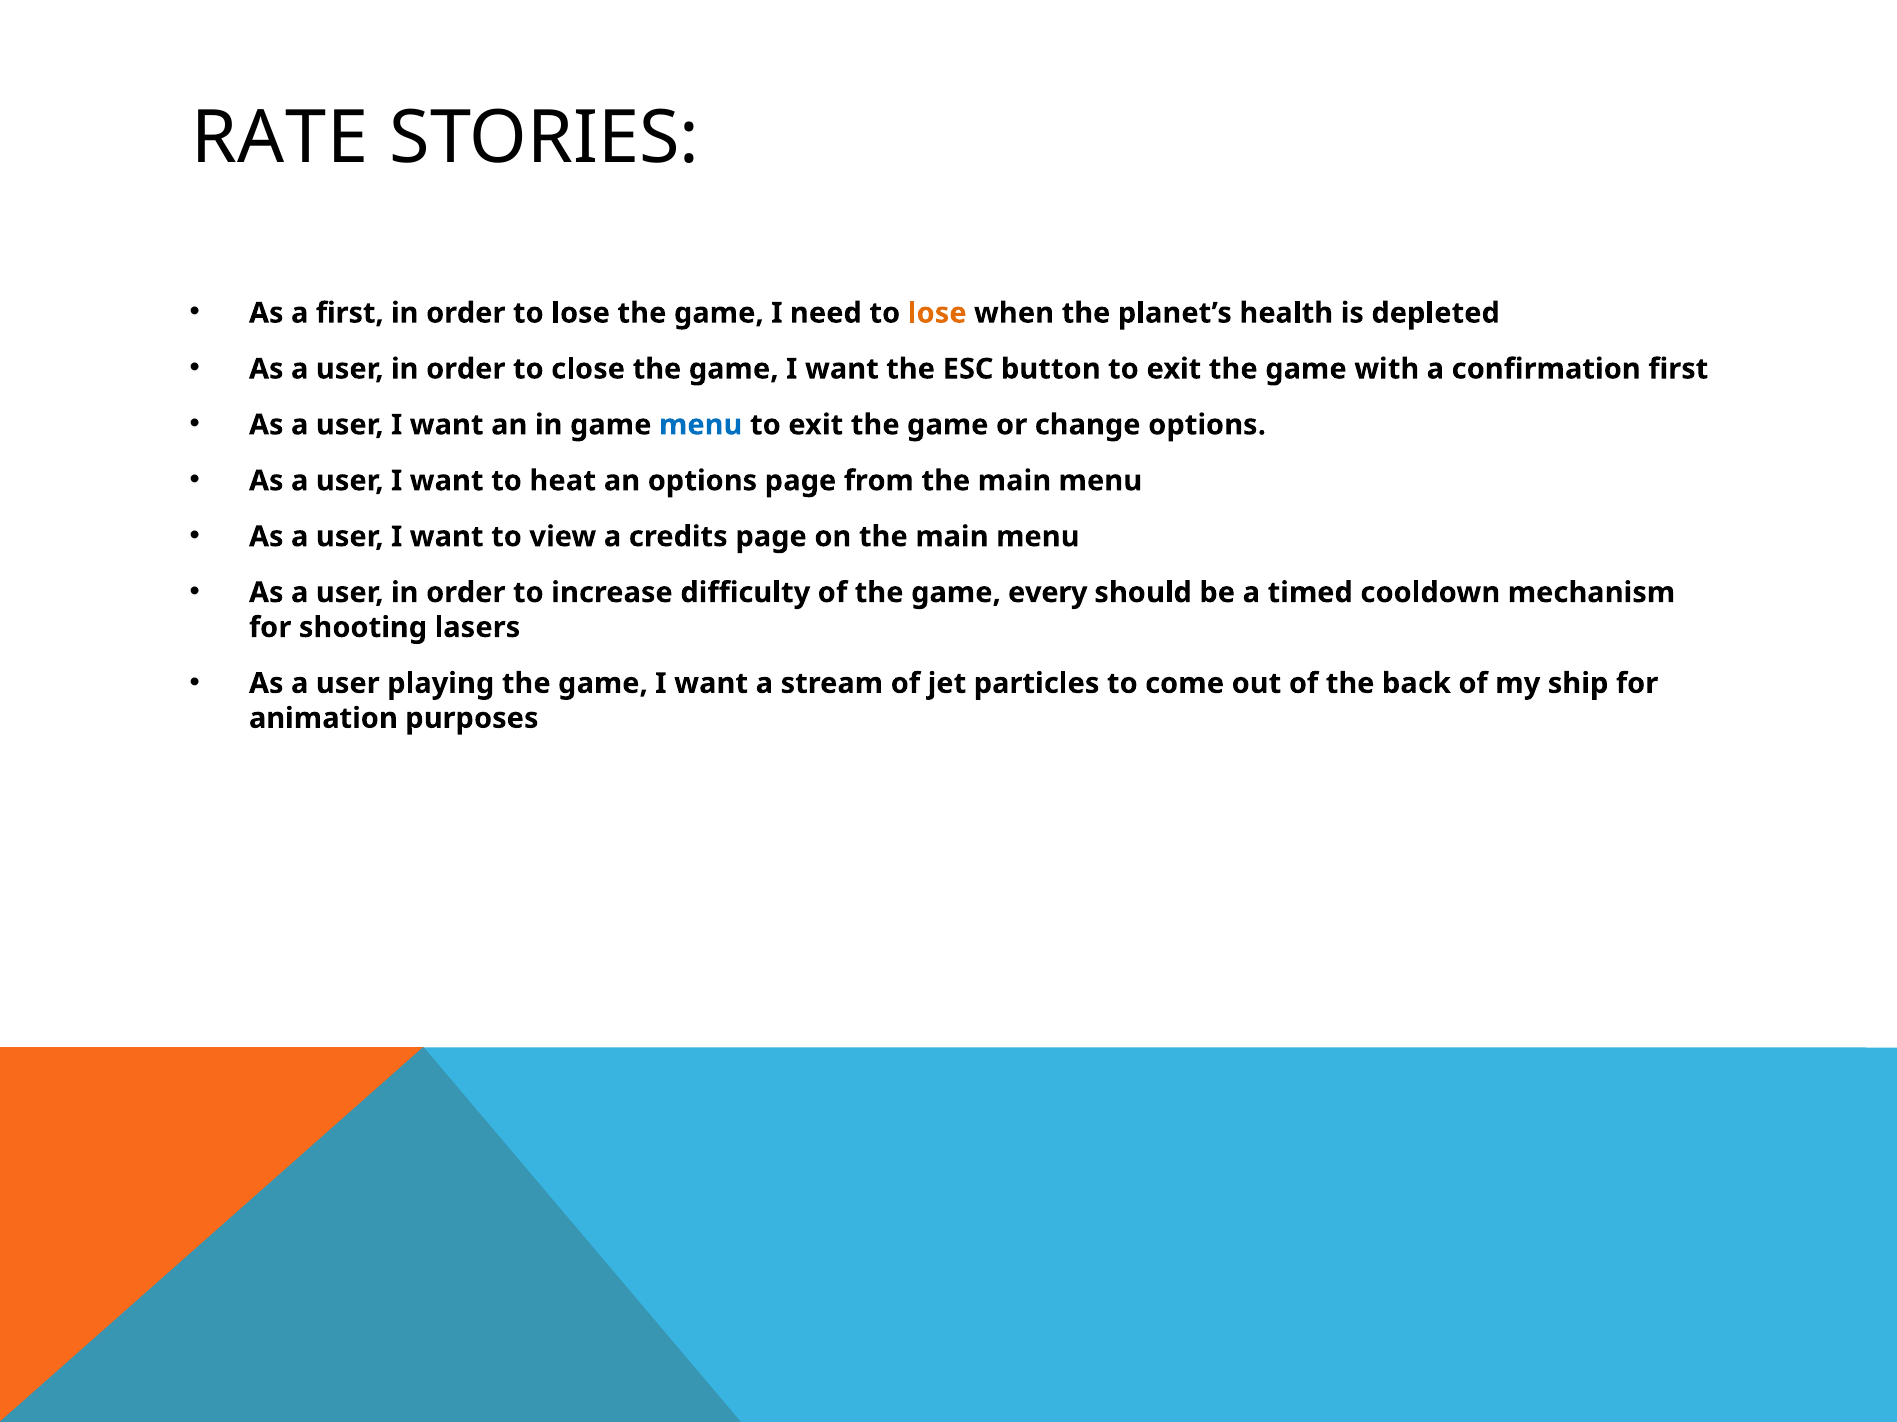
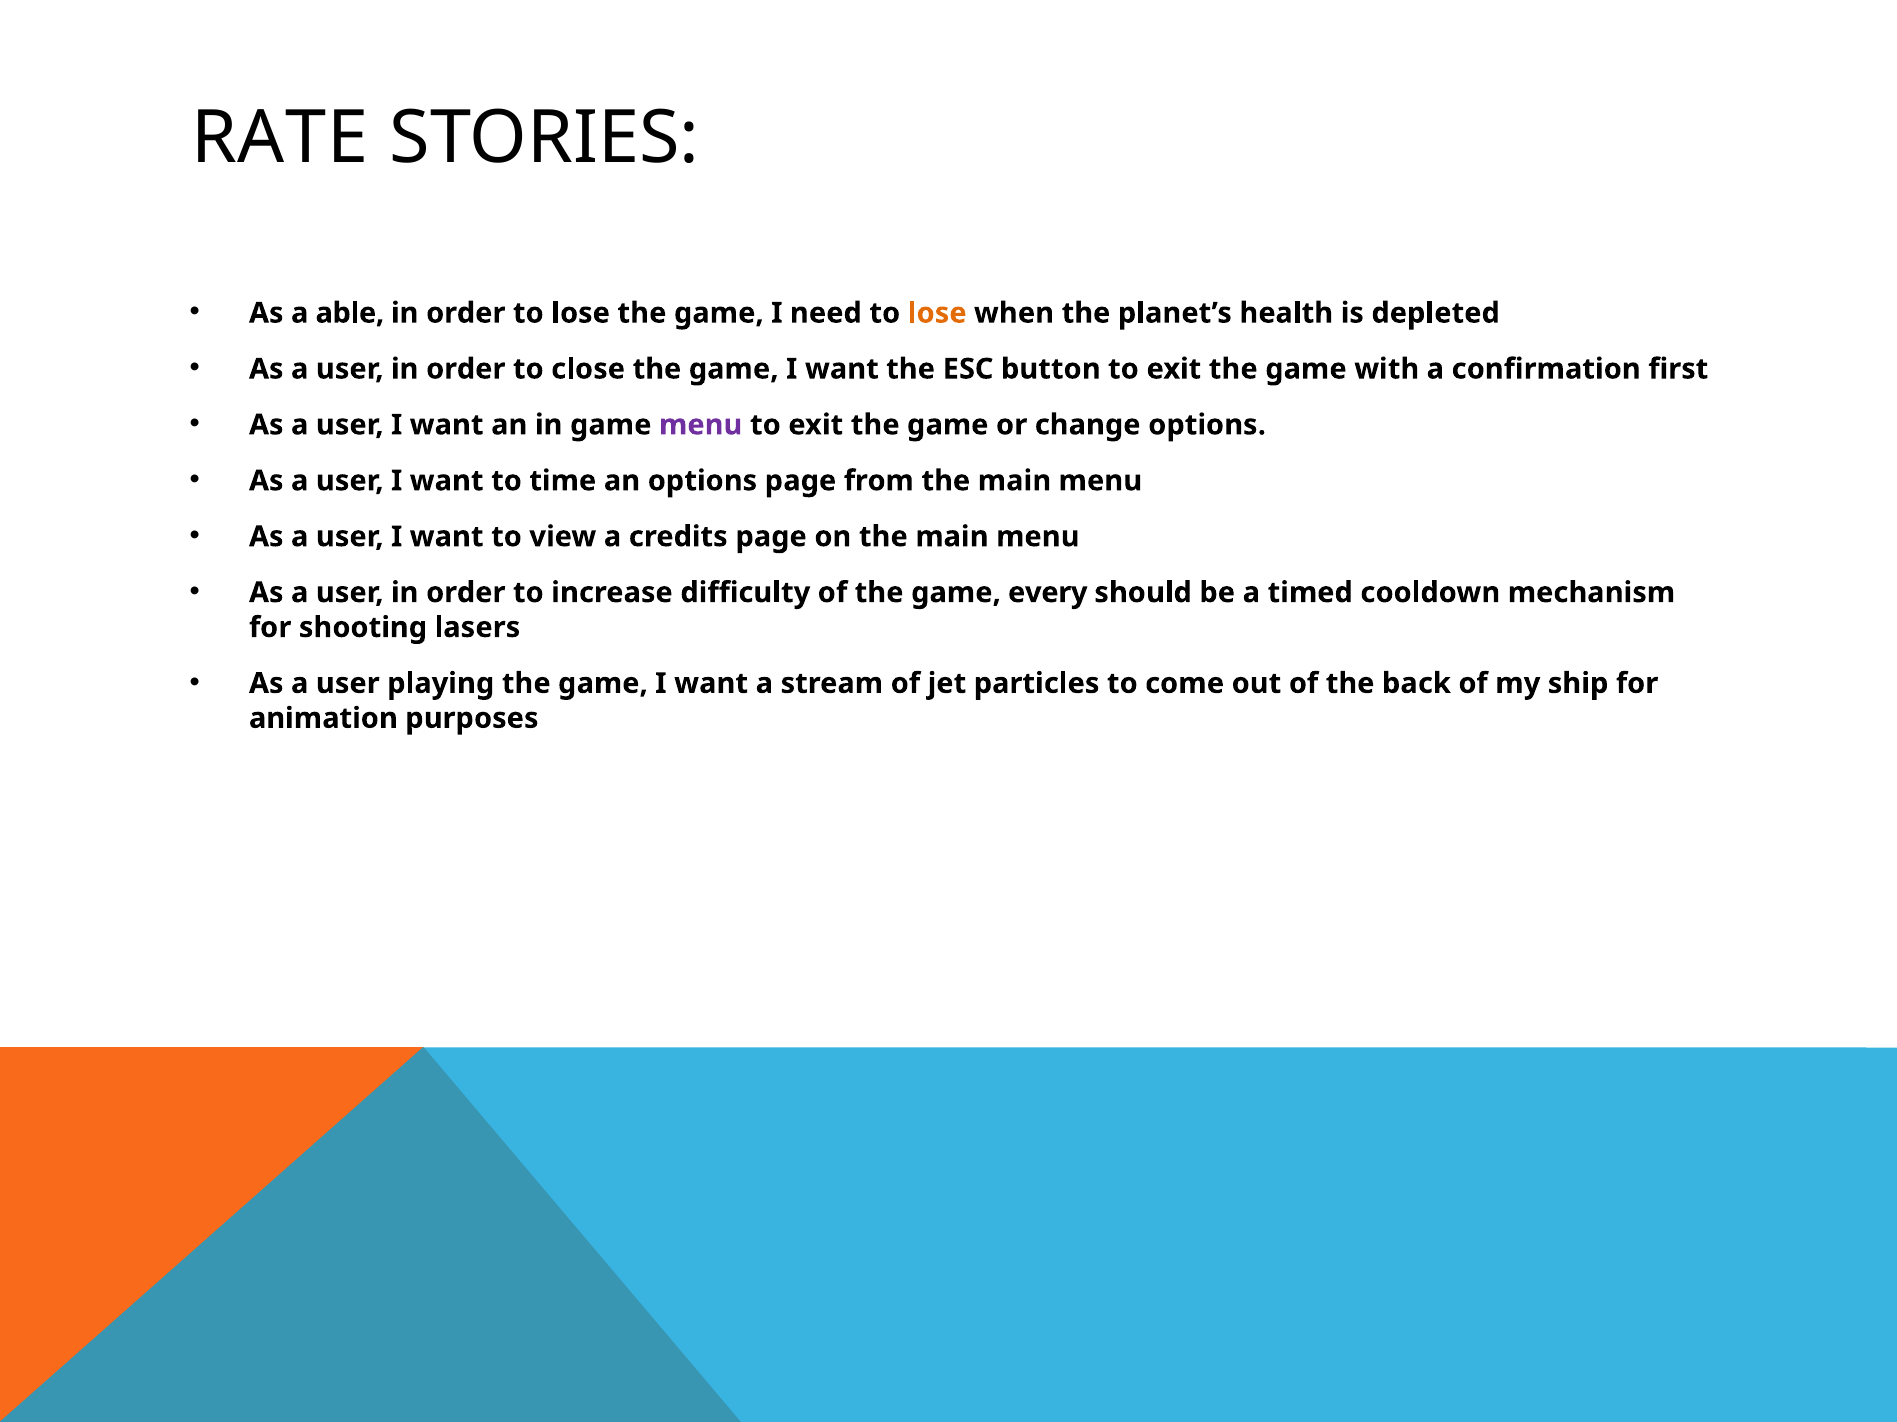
a first: first -> able
menu at (701, 425) colour: blue -> purple
heat: heat -> time
